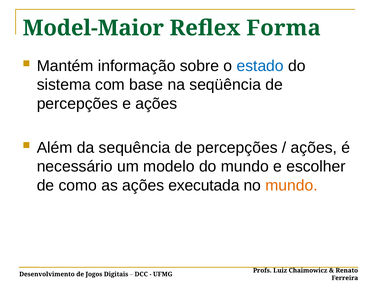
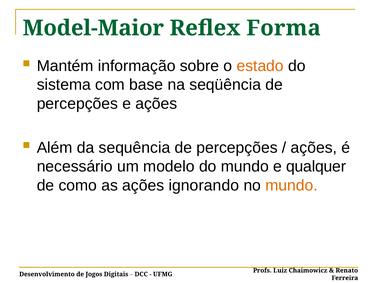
estado colour: blue -> orange
escolher: escolher -> qualquer
executada: executada -> ignorando
